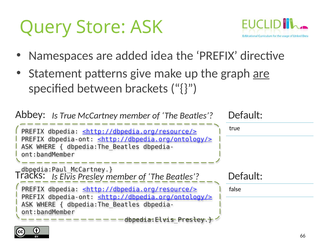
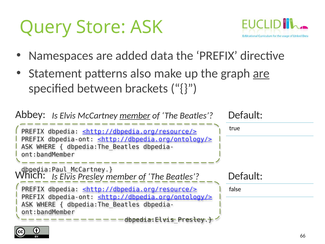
idea: idea -> data
give: give -> also
True at (68, 116): True -> Elvis
member at (135, 116) underline: none -> present
Tracks: Tracks -> Which
